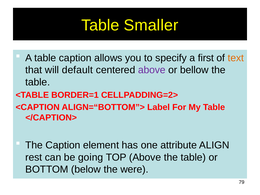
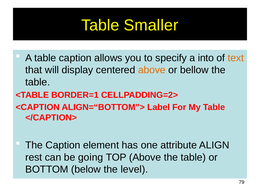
first: first -> into
default: default -> display
above at (152, 70) colour: purple -> orange
were: were -> level
